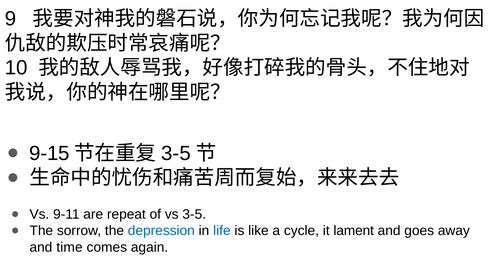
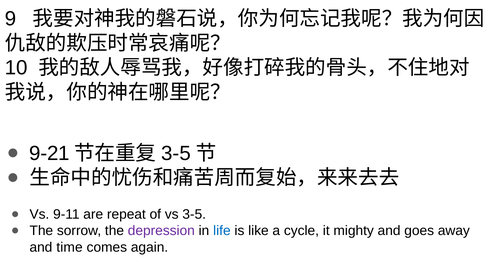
9-15: 9-15 -> 9-21
depression colour: blue -> purple
lament: lament -> mighty
